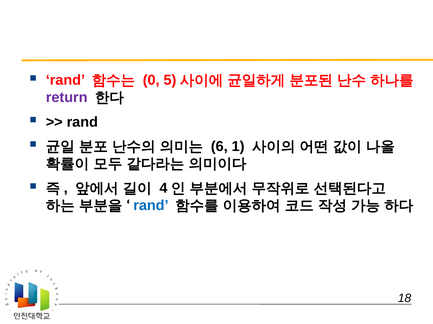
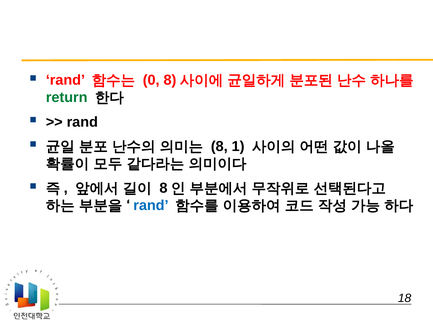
0 5: 5 -> 8
return colour: purple -> green
6 at (219, 147): 6 -> 8
4 at (163, 189): 4 -> 8
